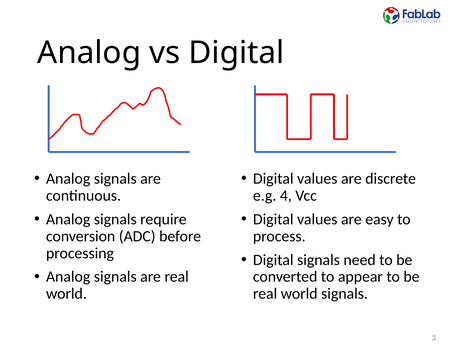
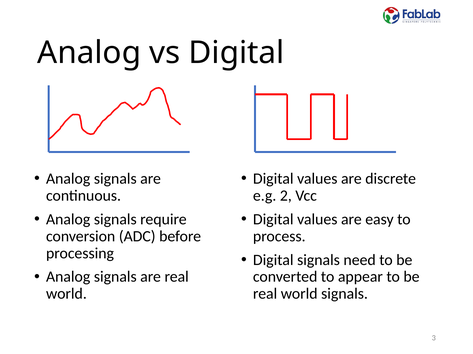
4: 4 -> 2
